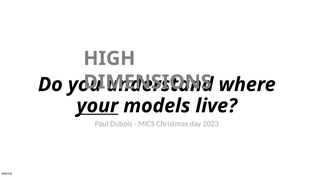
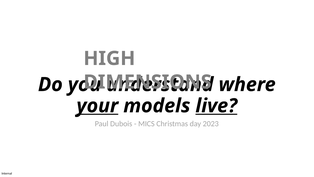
live underline: none -> present
